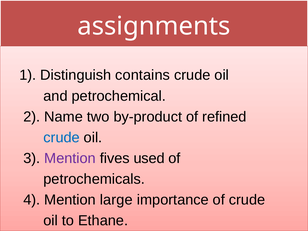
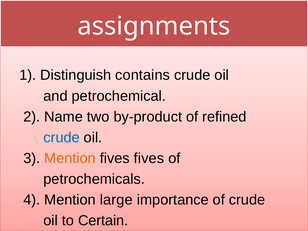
Mention at (70, 158) colour: purple -> orange
fives used: used -> fives
Ethane: Ethane -> Certain
